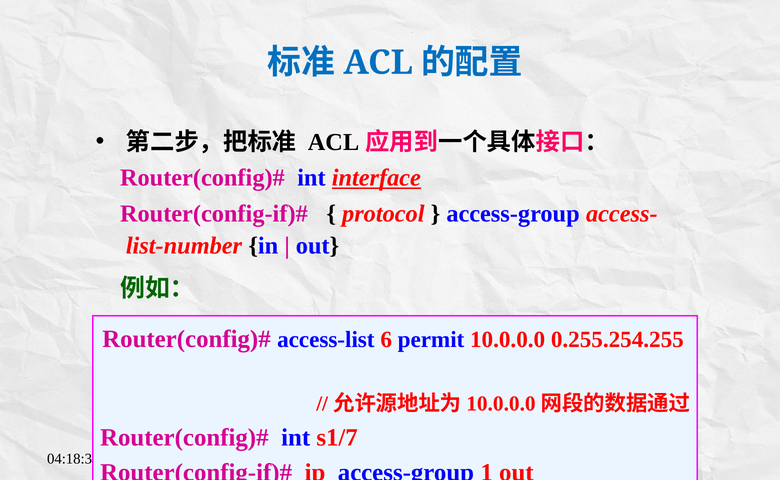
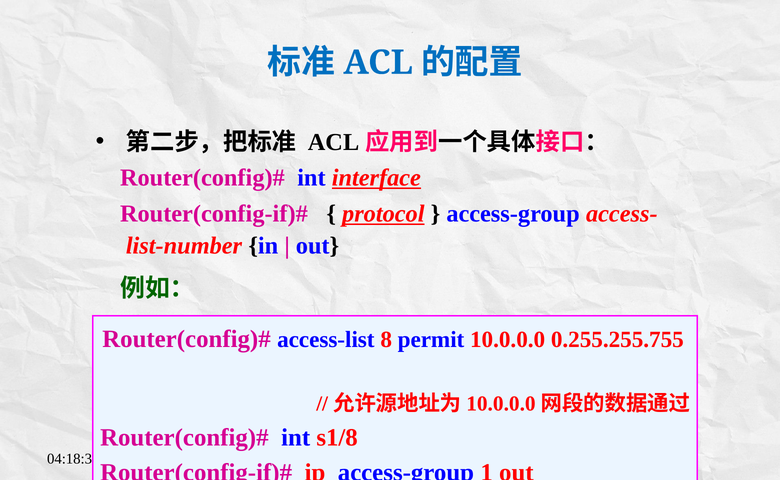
protocol underline: none -> present
6: 6 -> 8
0.255.254.255: 0.255.254.255 -> 0.255.255.755
s1/7: s1/7 -> s1/8
